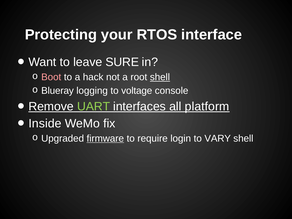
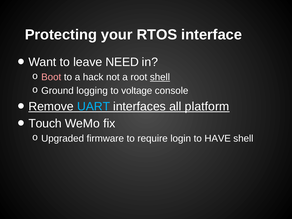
SURE: SURE -> NEED
Blueray: Blueray -> Ground
UART colour: light green -> light blue
Inside: Inside -> Touch
firmware underline: present -> none
VARY: VARY -> HAVE
